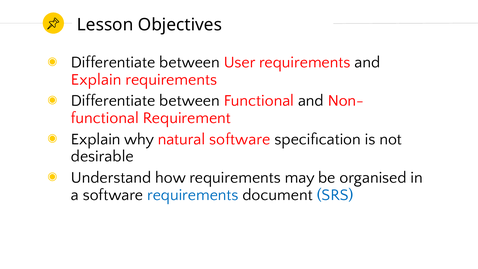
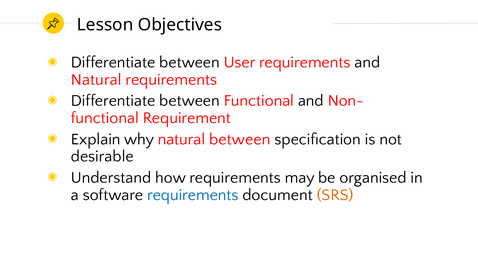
Explain at (96, 80): Explain -> Natural
natural software: software -> between
SRS colour: blue -> orange
